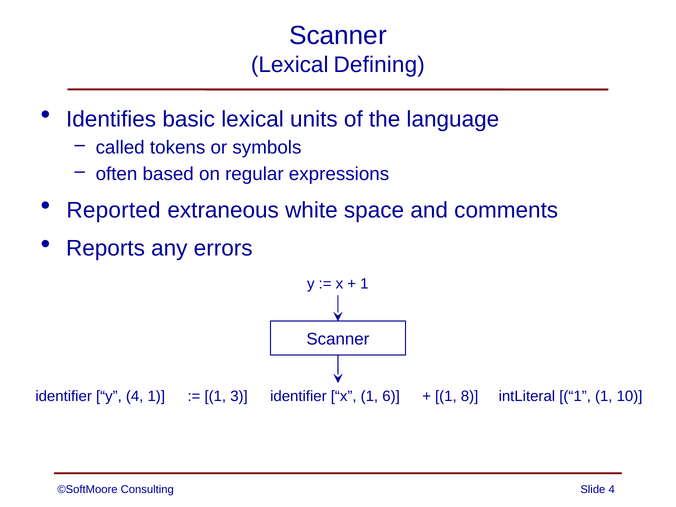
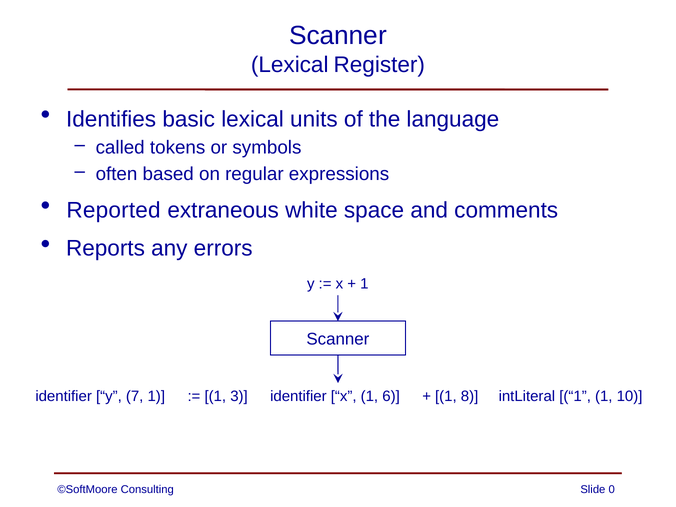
Defining: Defining -> Register
y 4: 4 -> 7
Slide 4: 4 -> 0
